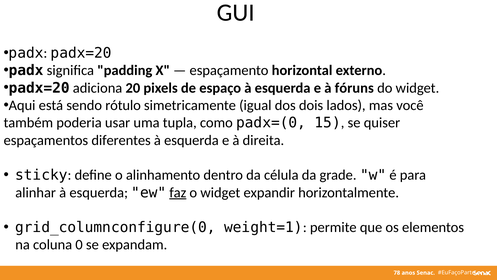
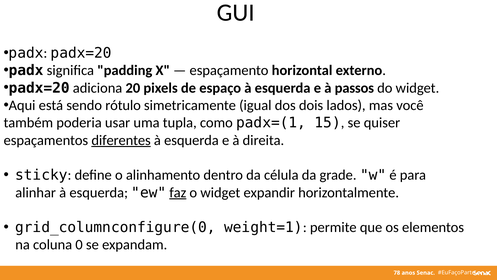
fóruns: fóruns -> passos
padx=(0: padx=(0 -> padx=(1
diferentes underline: none -> present
